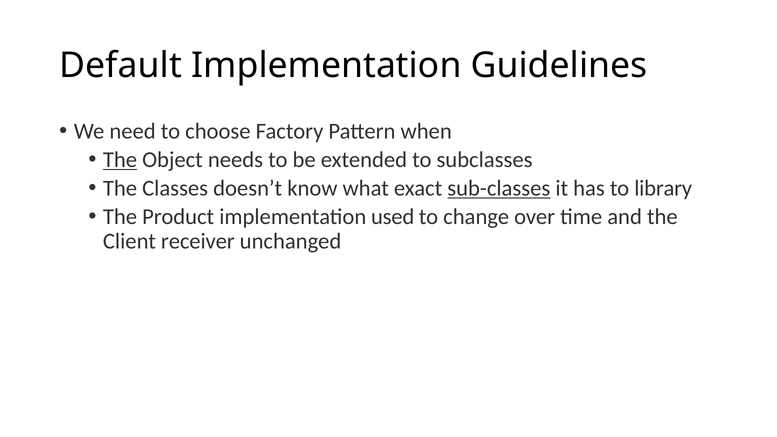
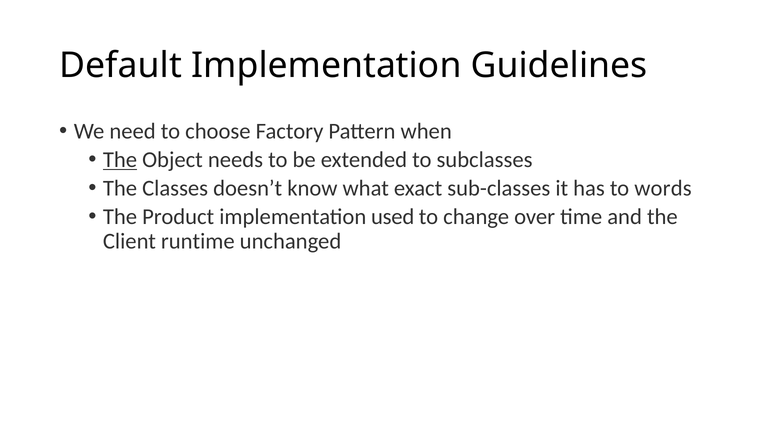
sub-classes underline: present -> none
library: library -> words
receiver: receiver -> runtime
